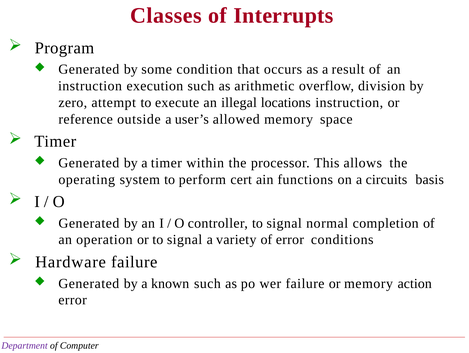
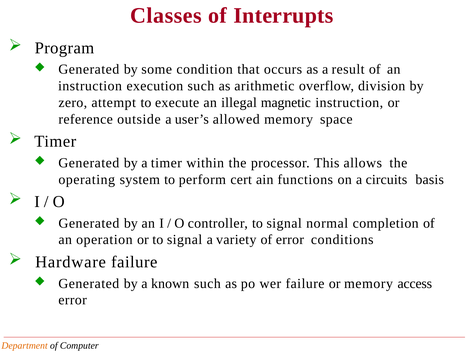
locations: locations -> magnetic
action: action -> access
Department colour: purple -> orange
